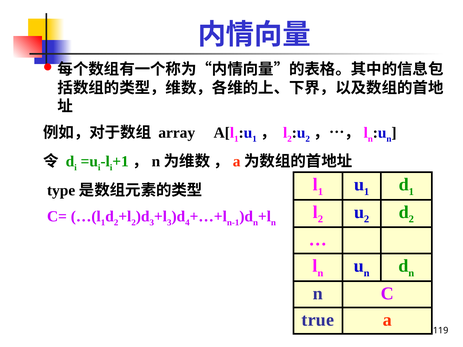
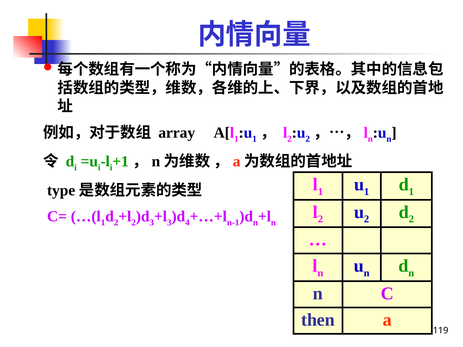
true: true -> then
